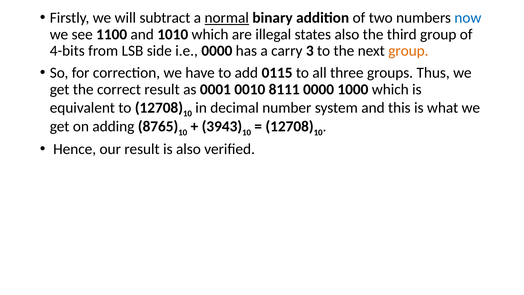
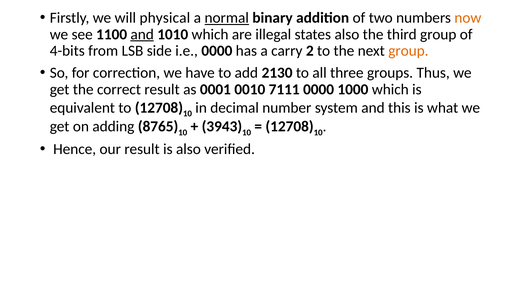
subtract: subtract -> physical
now colour: blue -> orange
and at (142, 34) underline: none -> present
3: 3 -> 2
0115: 0115 -> 2130
8111: 8111 -> 7111
